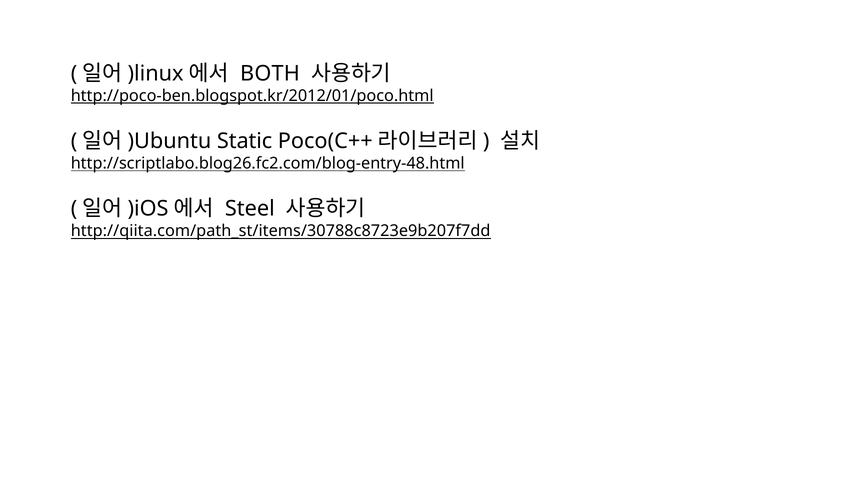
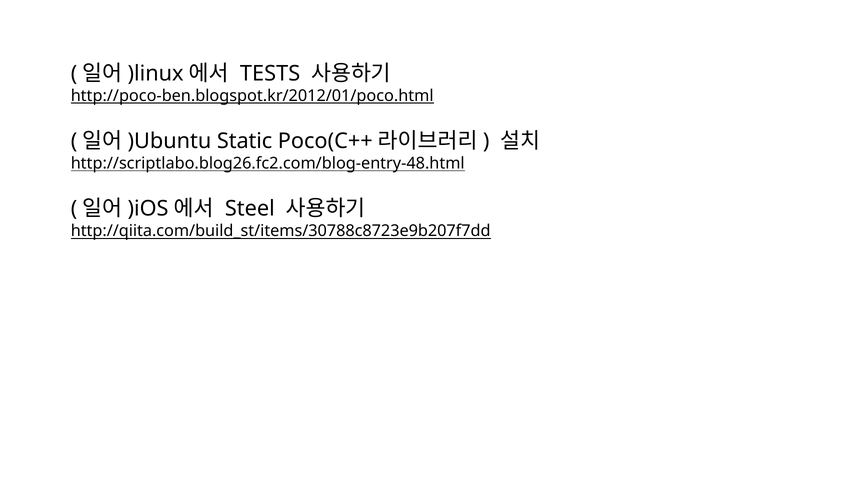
BOTH: BOTH -> TESTS
http://qiita.com/path_st/items/30788c8723e9b207f7dd: http://qiita.com/path_st/items/30788c8723e9b207f7dd -> http://qiita.com/build_st/items/30788c8723e9b207f7dd
